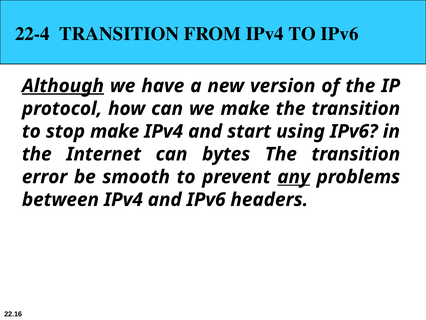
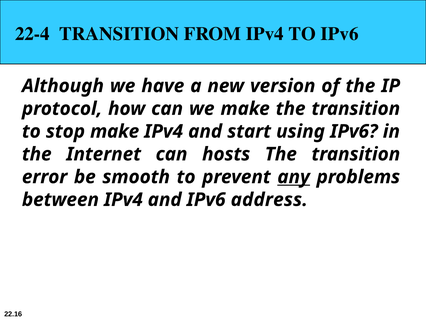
Although underline: present -> none
bytes: bytes -> hosts
headers: headers -> address
